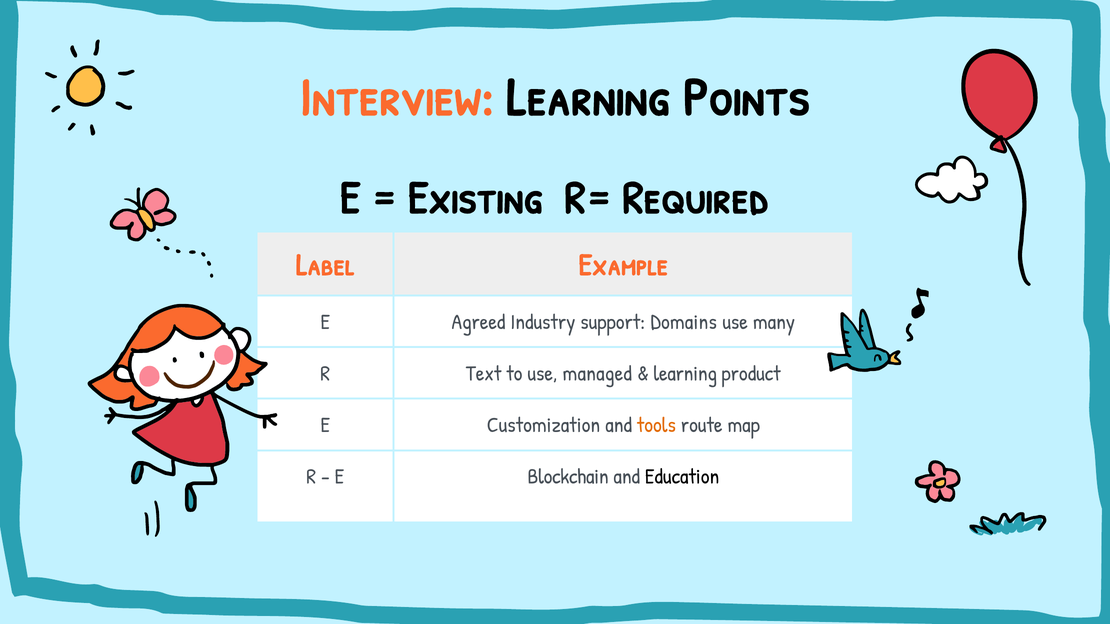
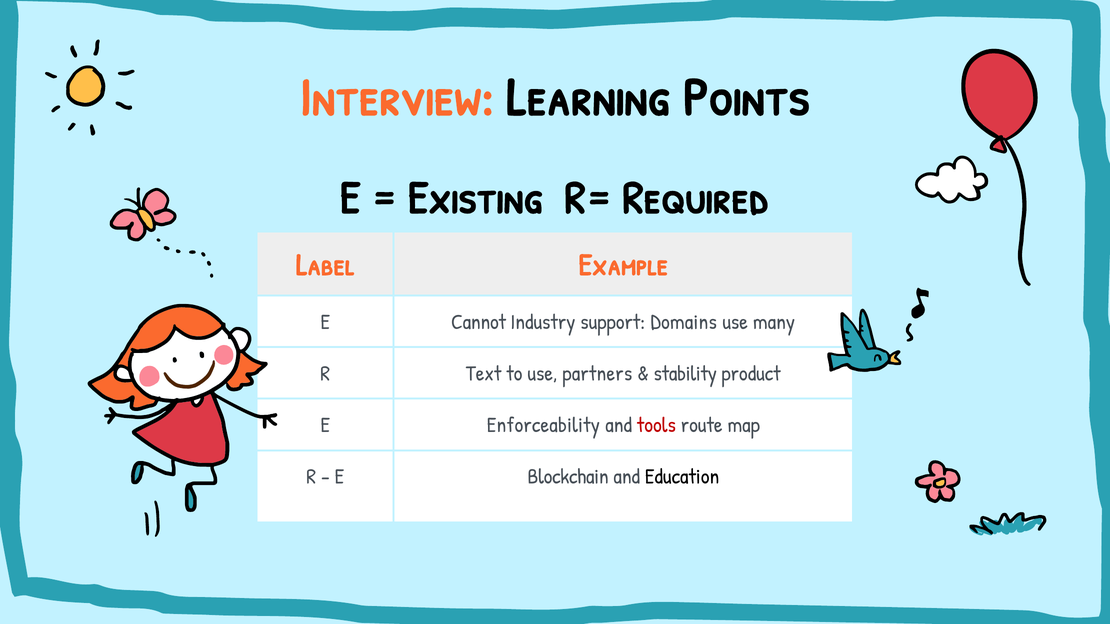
Agreed: Agreed -> Cannot
managed: managed -> partners
learning at (685, 374): learning -> stability
Customization: Customization -> Enforceability
tools colour: orange -> red
